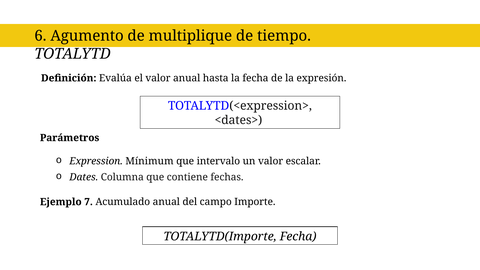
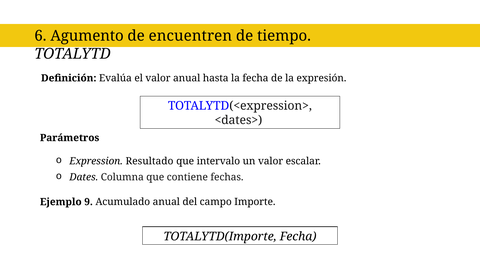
multiplique: multiplique -> encuentren
Mínimum: Mínimum -> Resultado
7: 7 -> 9
